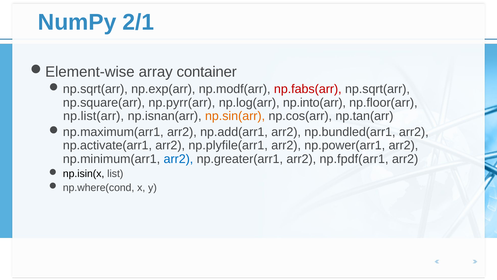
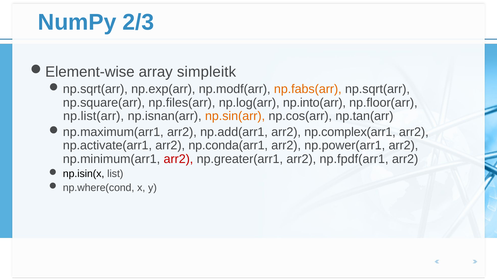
2/1: 2/1 -> 2/3
container: container -> simpleitk
np.fabs(arr colour: red -> orange
np.pyrr(arr: np.pyrr(arr -> np.files(arr
np.bundled(arr1: np.bundled(arr1 -> np.complex(arr1
np.plyfile(arr1: np.plyfile(arr1 -> np.conda(arr1
arr2 at (178, 159) colour: blue -> red
